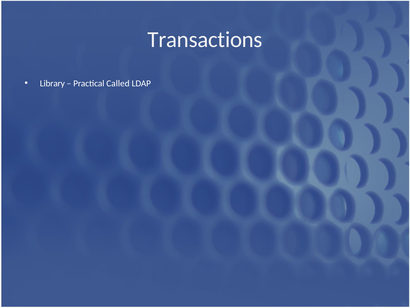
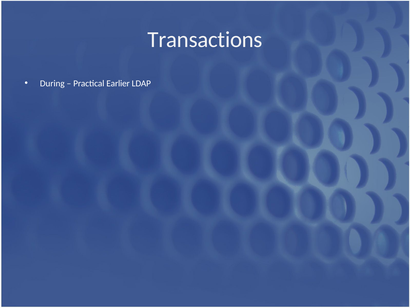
Library: Library -> During
Called: Called -> Earlier
